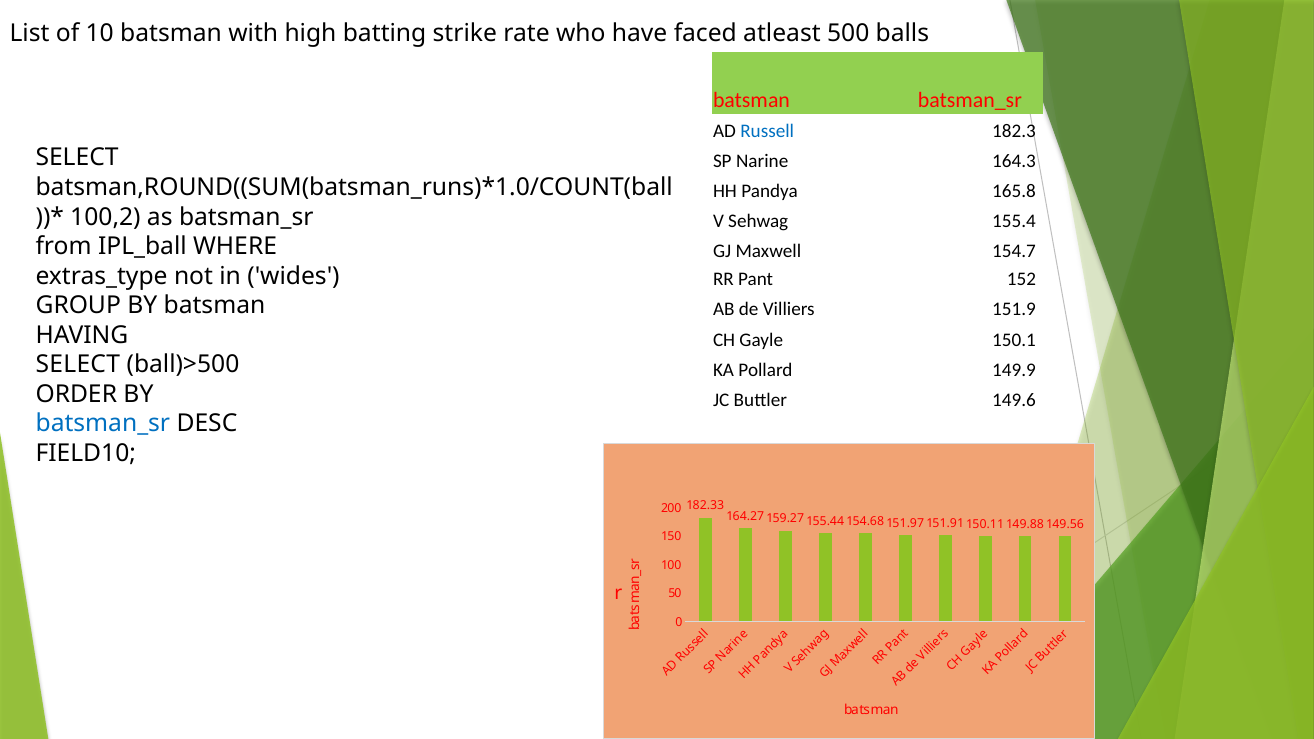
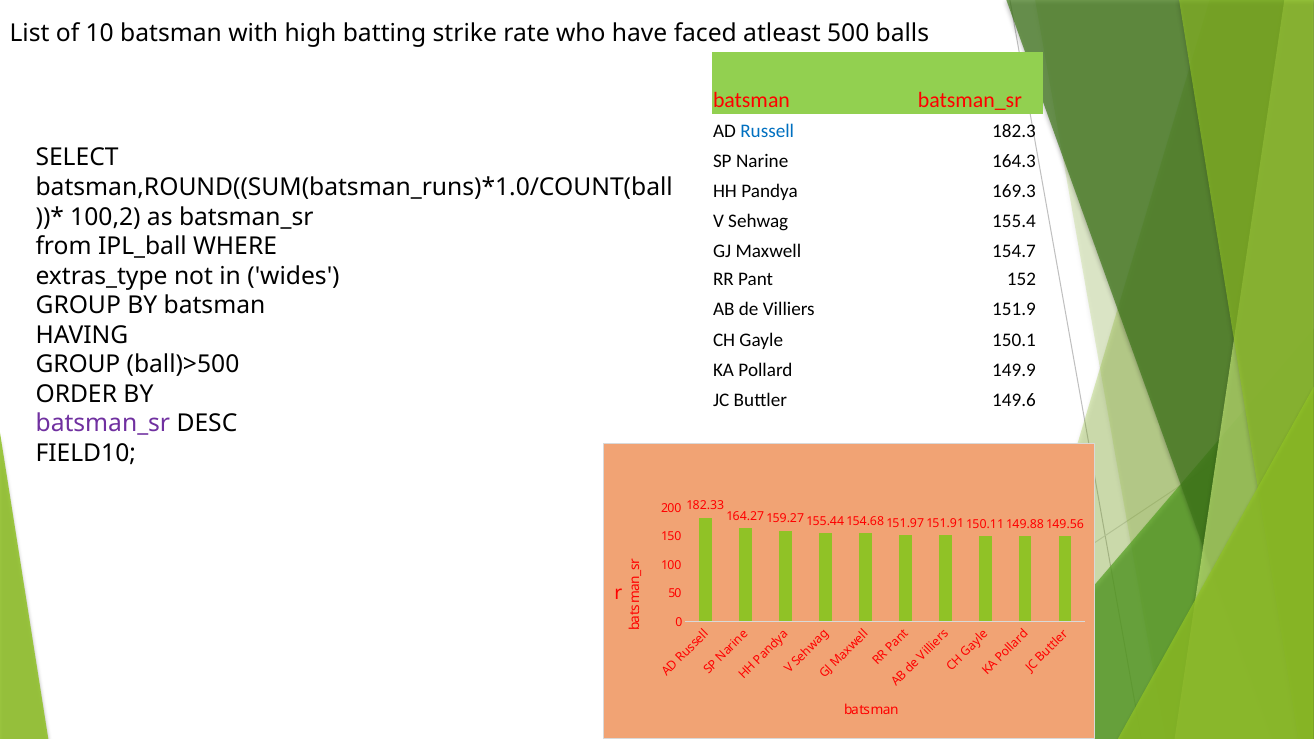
165.8: 165.8 -> 169.3
SELECT at (78, 365): SELECT -> GROUP
batsman_sr at (103, 424) colour: blue -> purple
